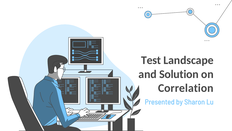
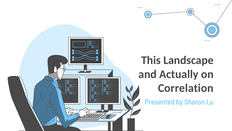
Test: Test -> This
Solution: Solution -> Actually
